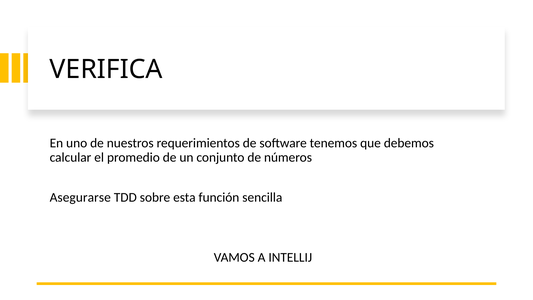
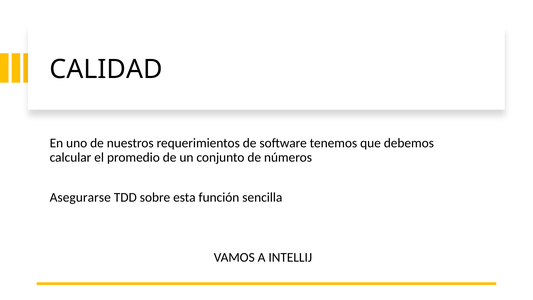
VERIFICA: VERIFICA -> CALIDAD
